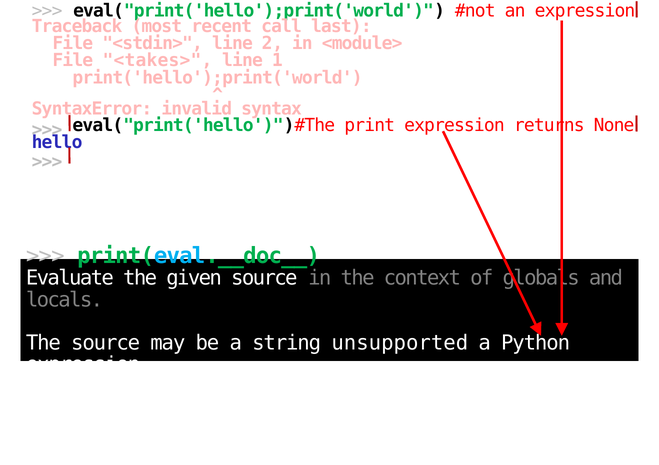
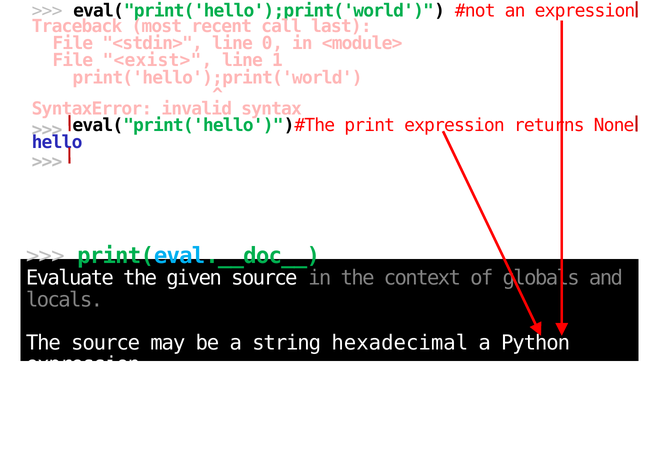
2: 2 -> 0
<takes>: <takes> -> <exist>
unsupported: unsupported -> hexadecimal
